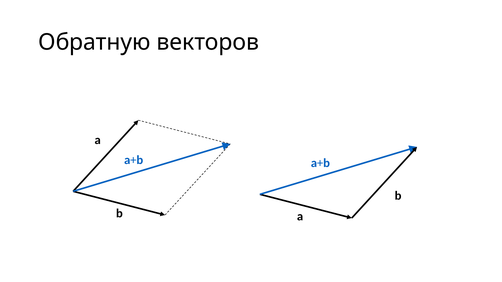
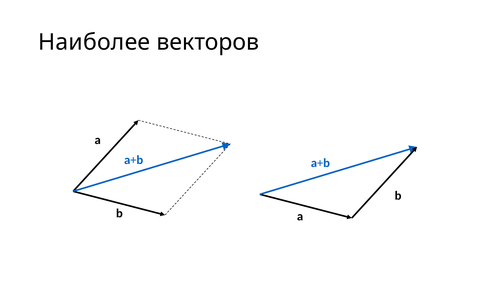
Обратную: Обратную -> Наиболее
